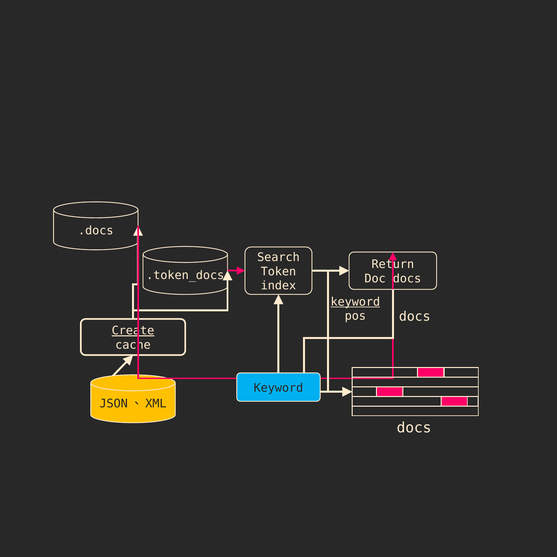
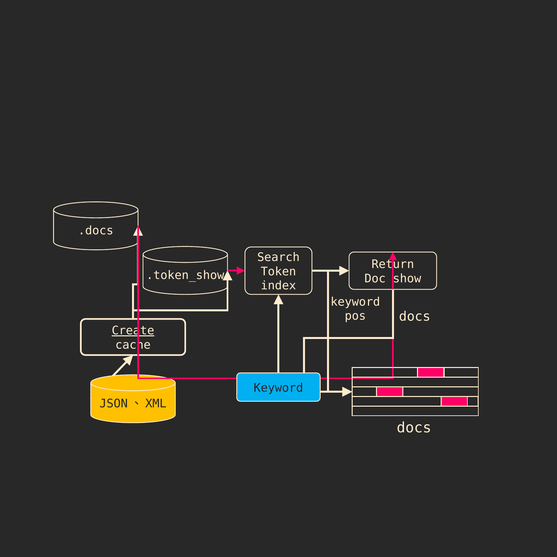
.token_docs: .token_docs -> .token_show
Doc docs: docs -> show
keyword at (355, 302) underline: present -> none
